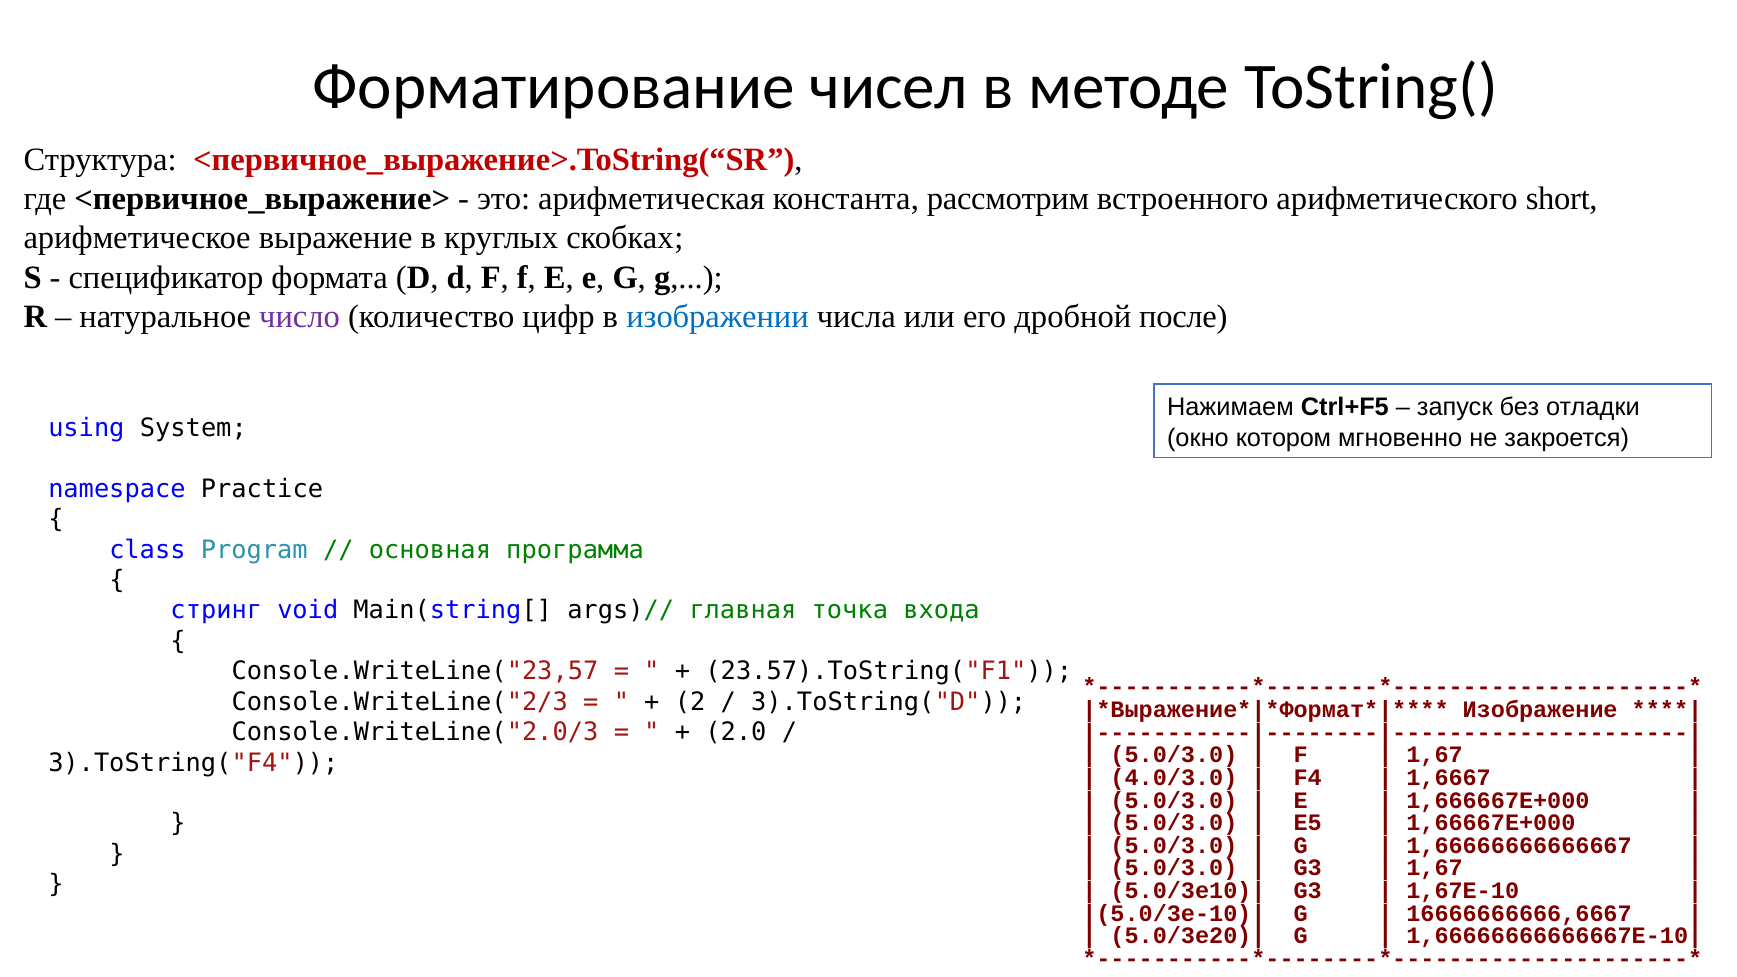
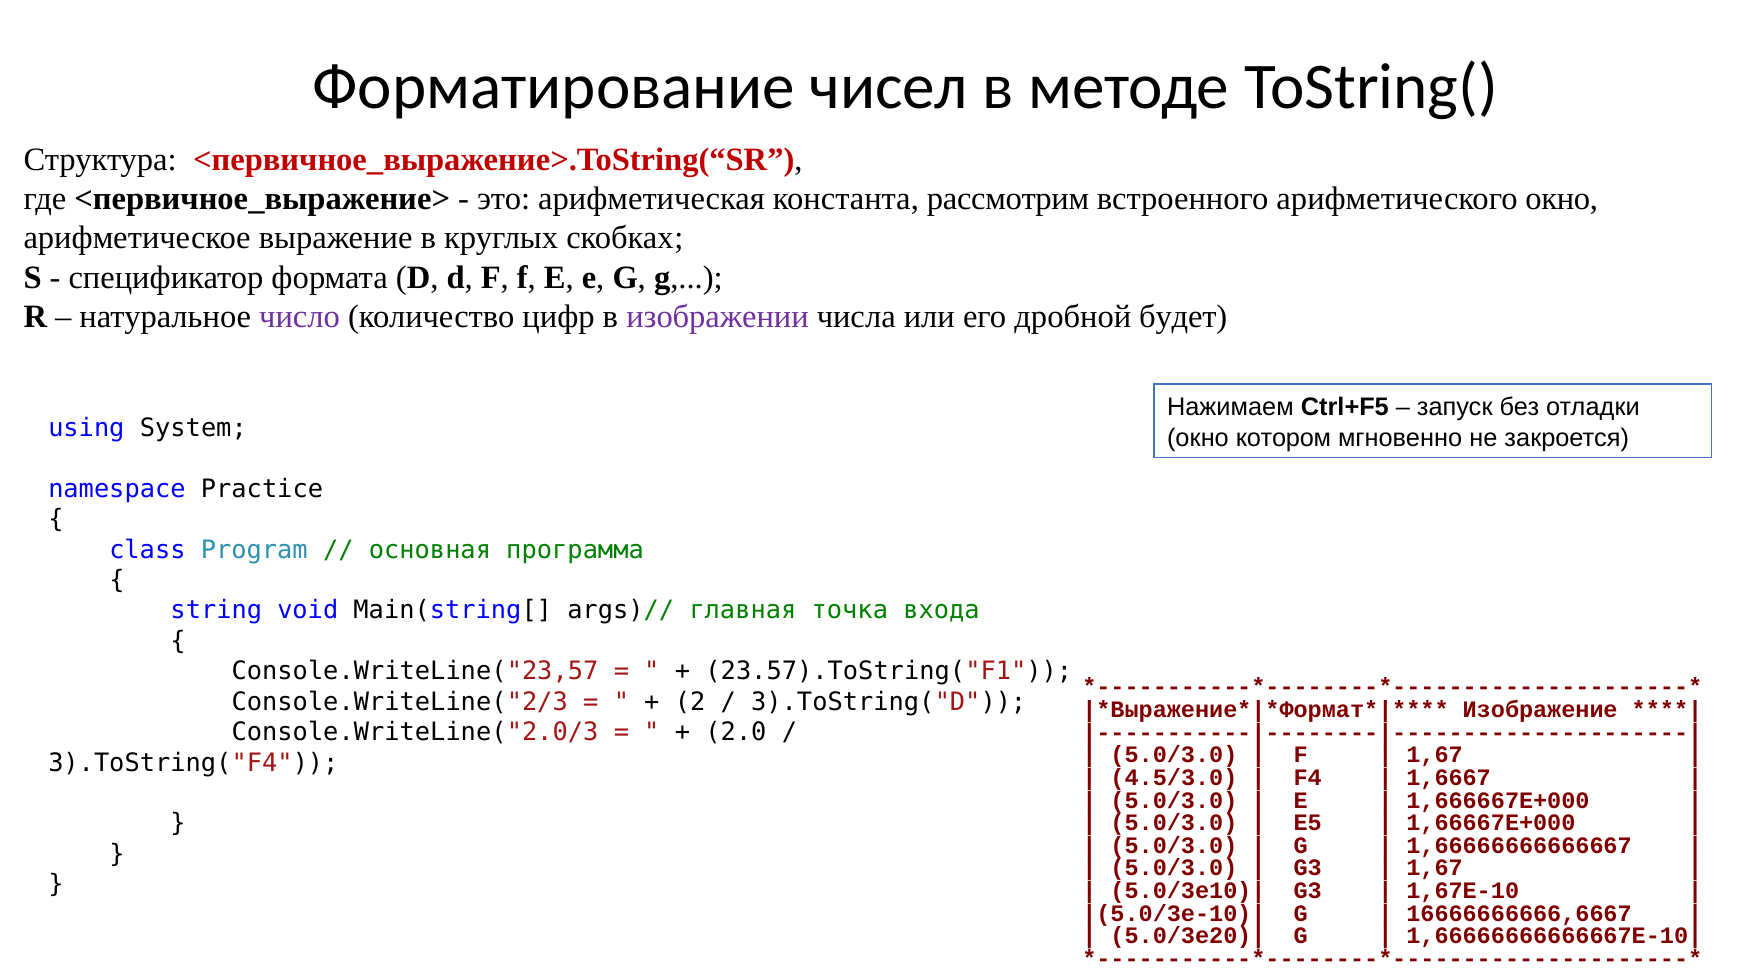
арифметического short: short -> окно
изображении colour: blue -> purple
после: после -> будет
стринг: стринг -> string
4.0/3.0: 4.0/3.0 -> 4.5/3.0
